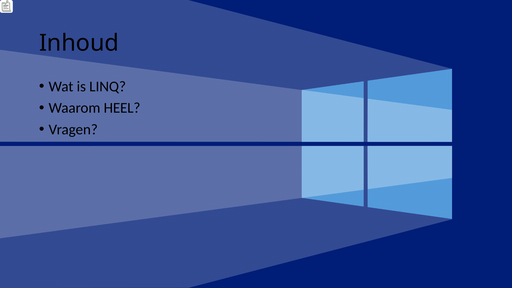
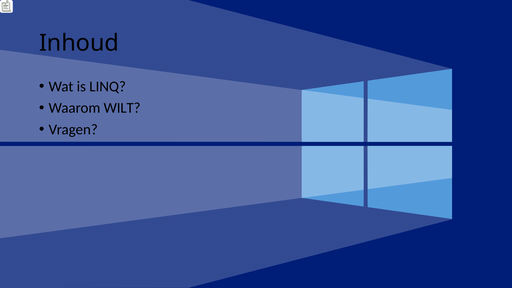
HEEL: HEEL -> WILT
